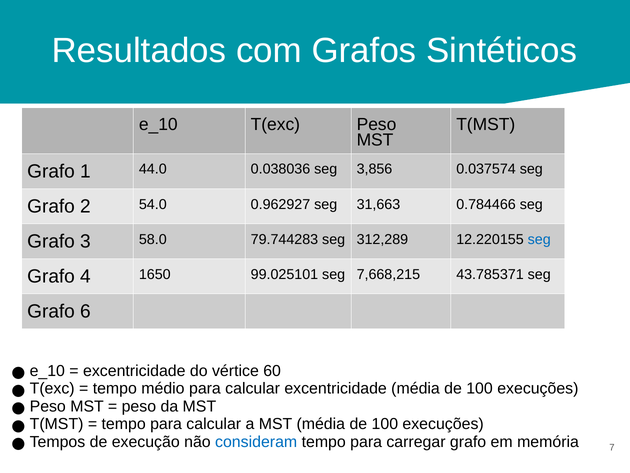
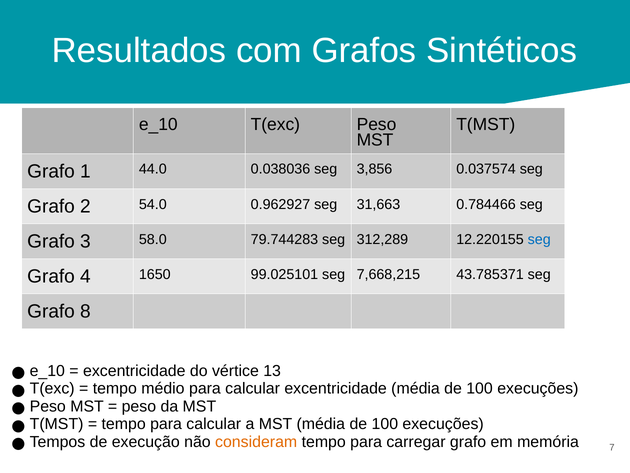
6: 6 -> 8
60: 60 -> 13
consideram colour: blue -> orange
